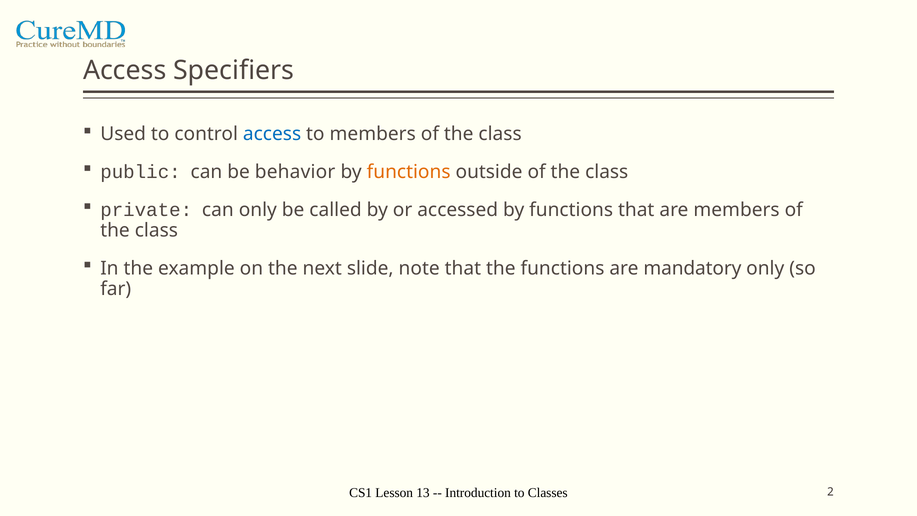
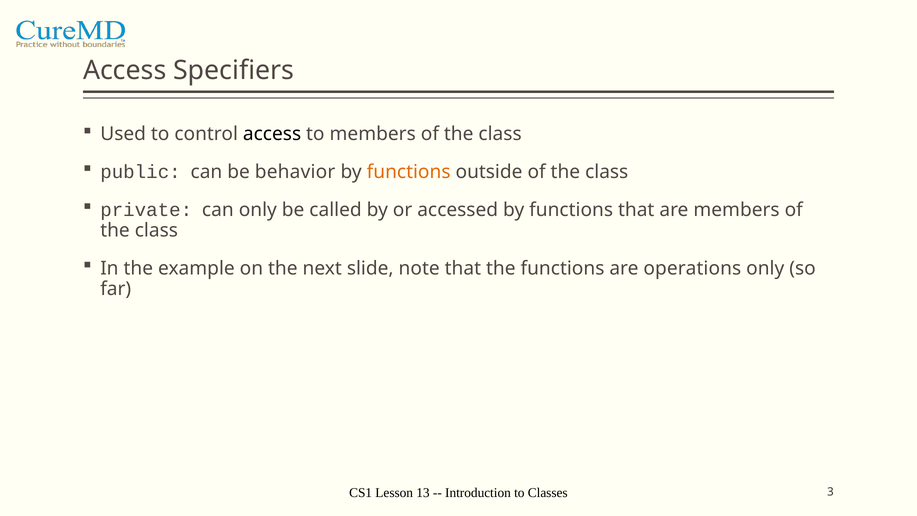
access at (272, 134) colour: blue -> black
mandatory: mandatory -> operations
2: 2 -> 3
